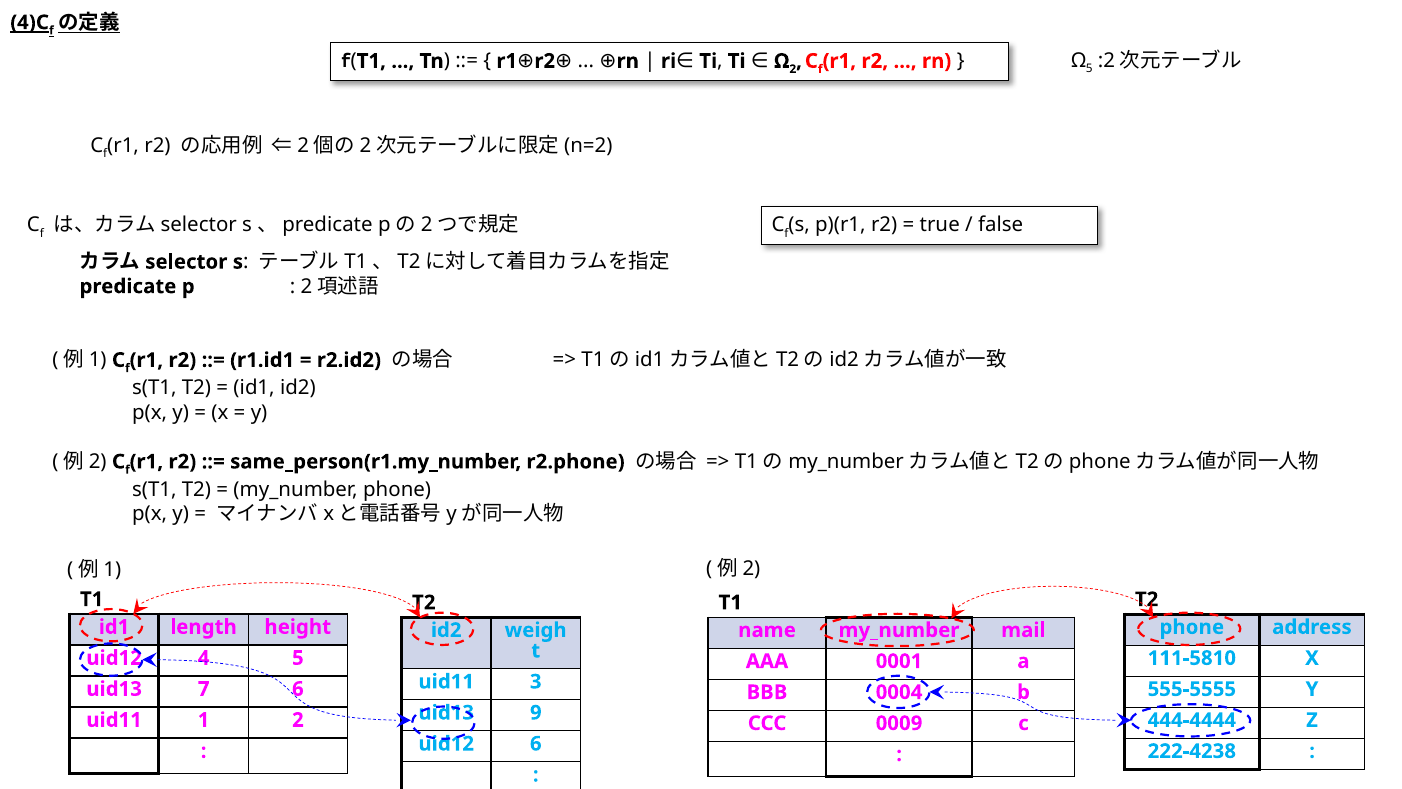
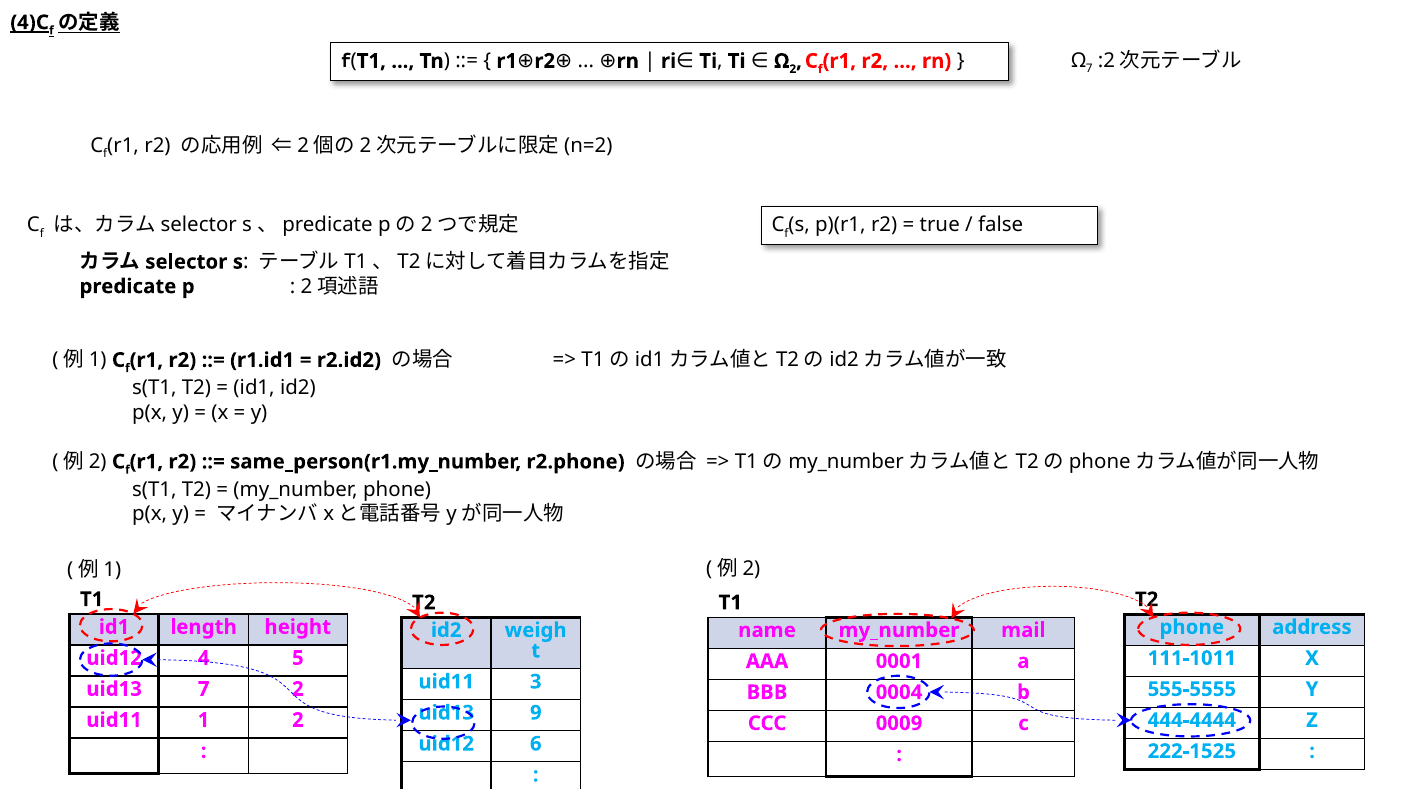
5 at (1089, 69): 5 -> 7
111-5810: 111-5810 -> 111-1011
7 6: 6 -> 2
222-4238: 222-4238 -> 222-1525
